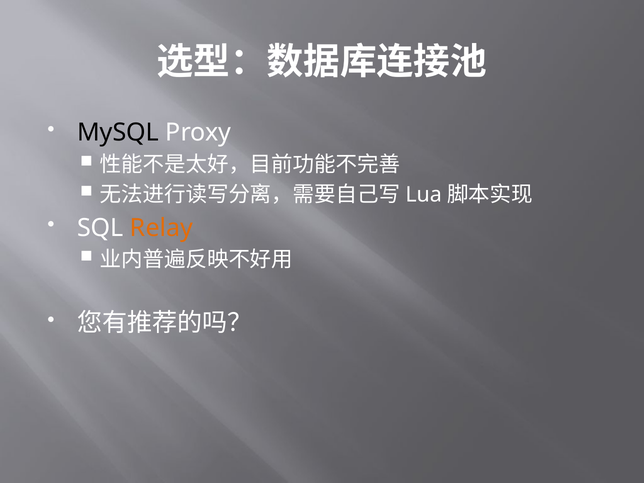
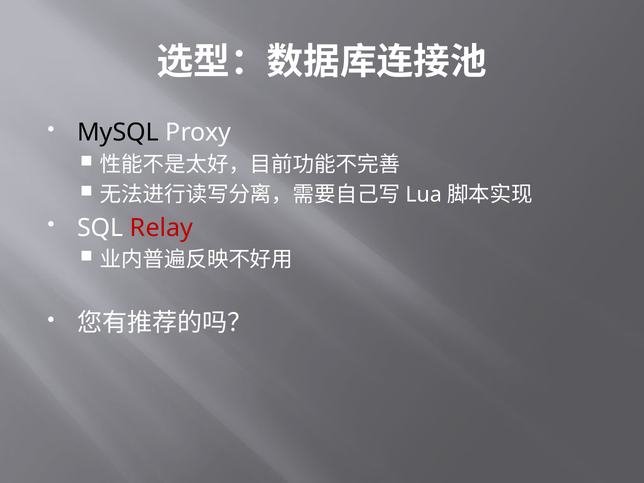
Relay colour: orange -> red
